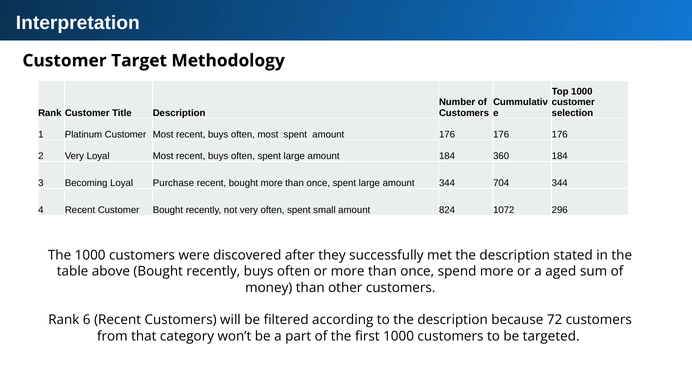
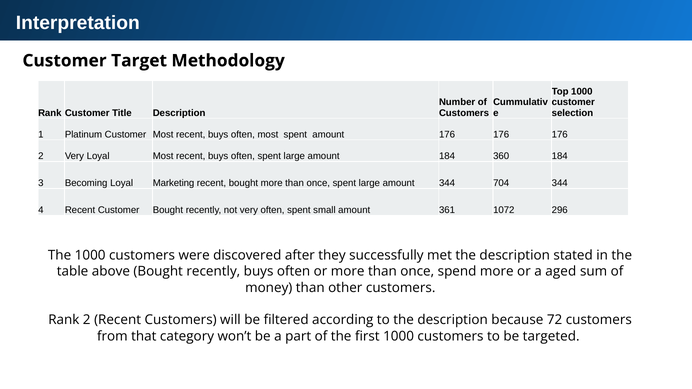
Purchase: Purchase -> Marketing
824: 824 -> 361
Rank 6: 6 -> 2
